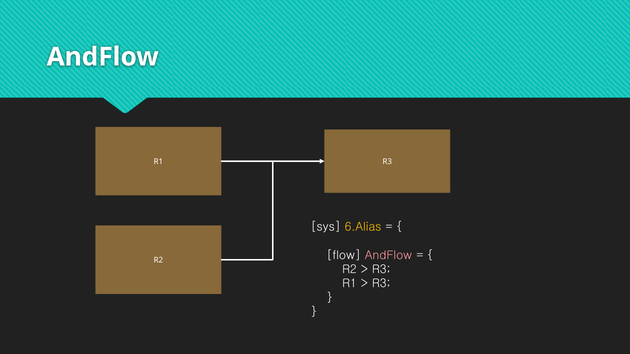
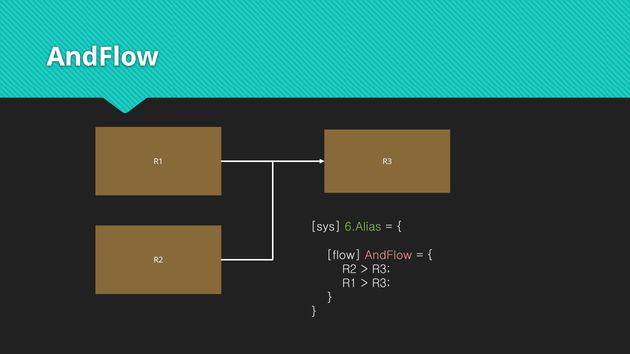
6.Alias colour: yellow -> light green
